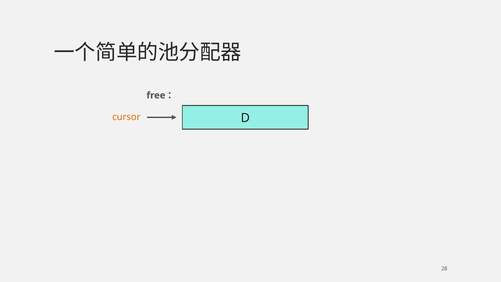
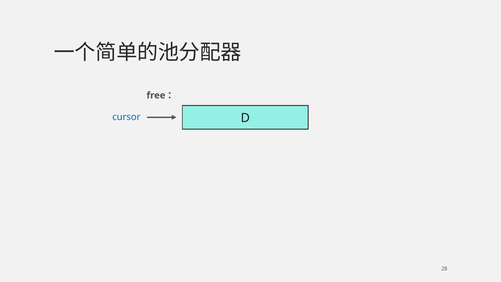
cursor colour: orange -> blue
